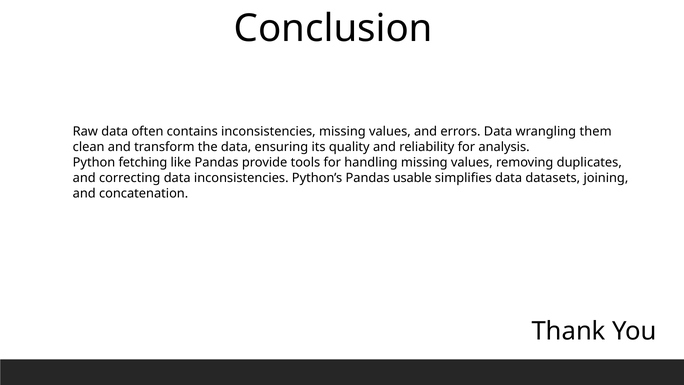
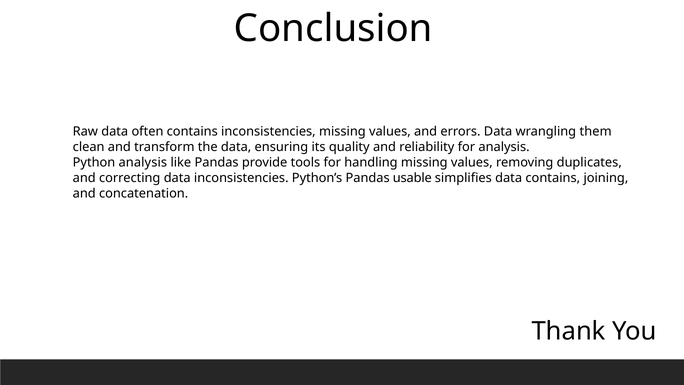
Python fetching: fetching -> analysis
data datasets: datasets -> contains
